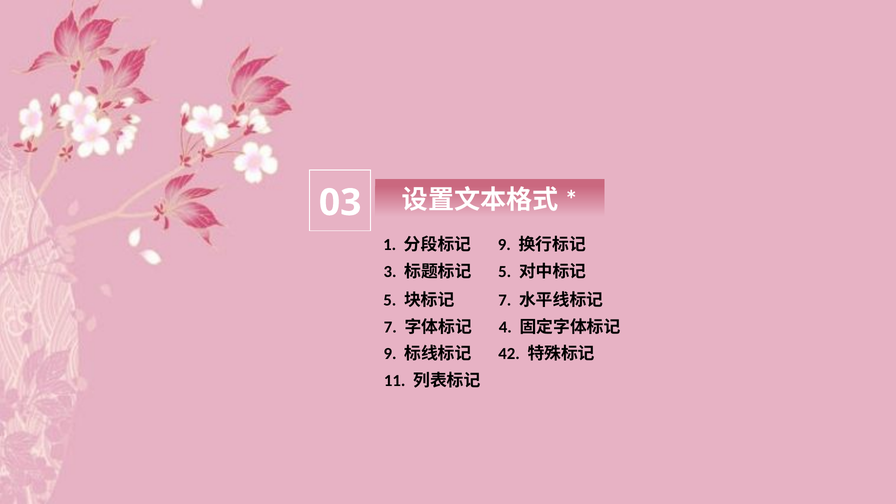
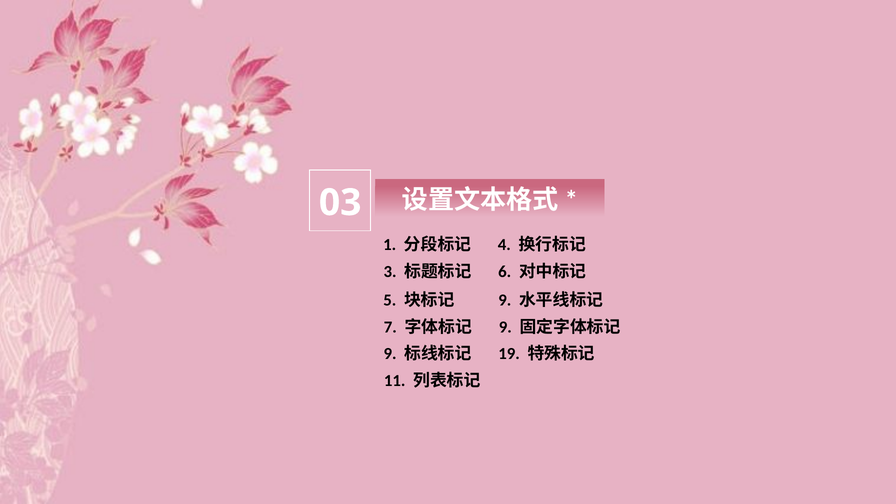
9 at (504, 245): 9 -> 4
5 at (505, 272): 5 -> 6
7 at (505, 300): 7 -> 9
4 at (505, 327): 4 -> 9
42: 42 -> 19
